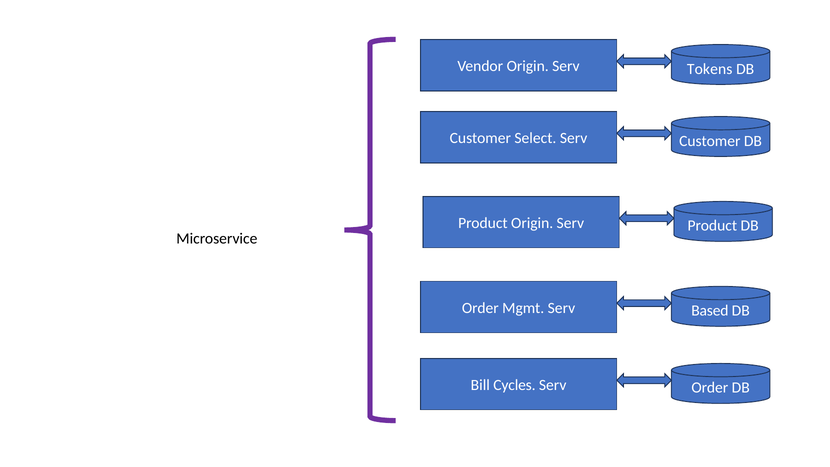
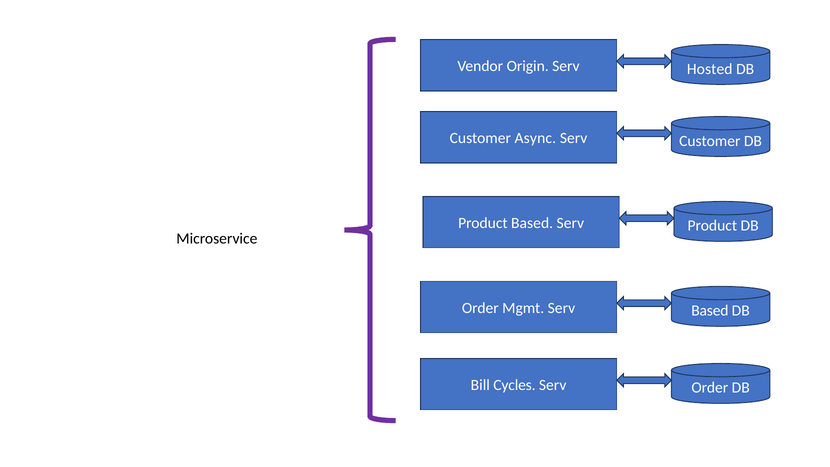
Tokens: Tokens -> Hosted
Select: Select -> Async
Product Origin: Origin -> Based
